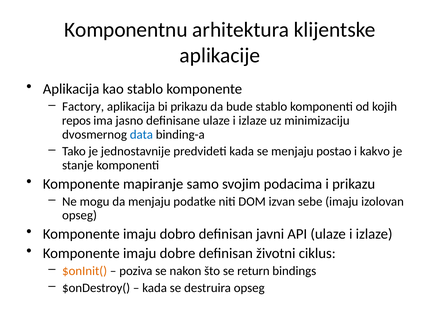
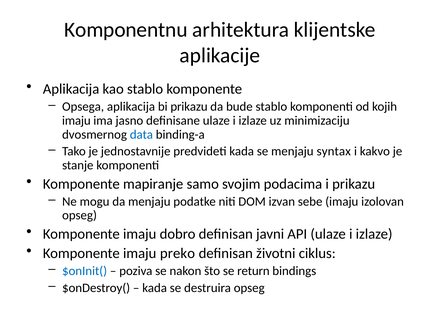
Factory: Factory -> Opsega
repos at (76, 121): repos -> imaju
postao: postao -> syntax
dobre: dobre -> preko
$onInit( colour: orange -> blue
